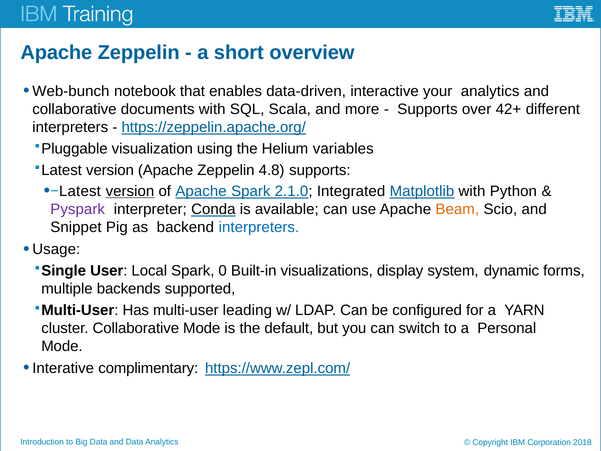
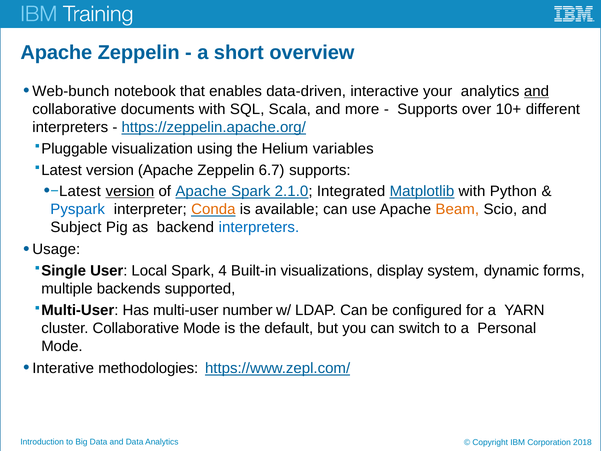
and at (537, 91) underline: none -> present
42+: 42+ -> 10+
4.8: 4.8 -> 6.7
Pyspark colour: purple -> blue
Conda colour: black -> orange
Snippet: Snippet -> Subject
0: 0 -> 4
leading: leading -> number
complimentary: complimentary -> methodologies
